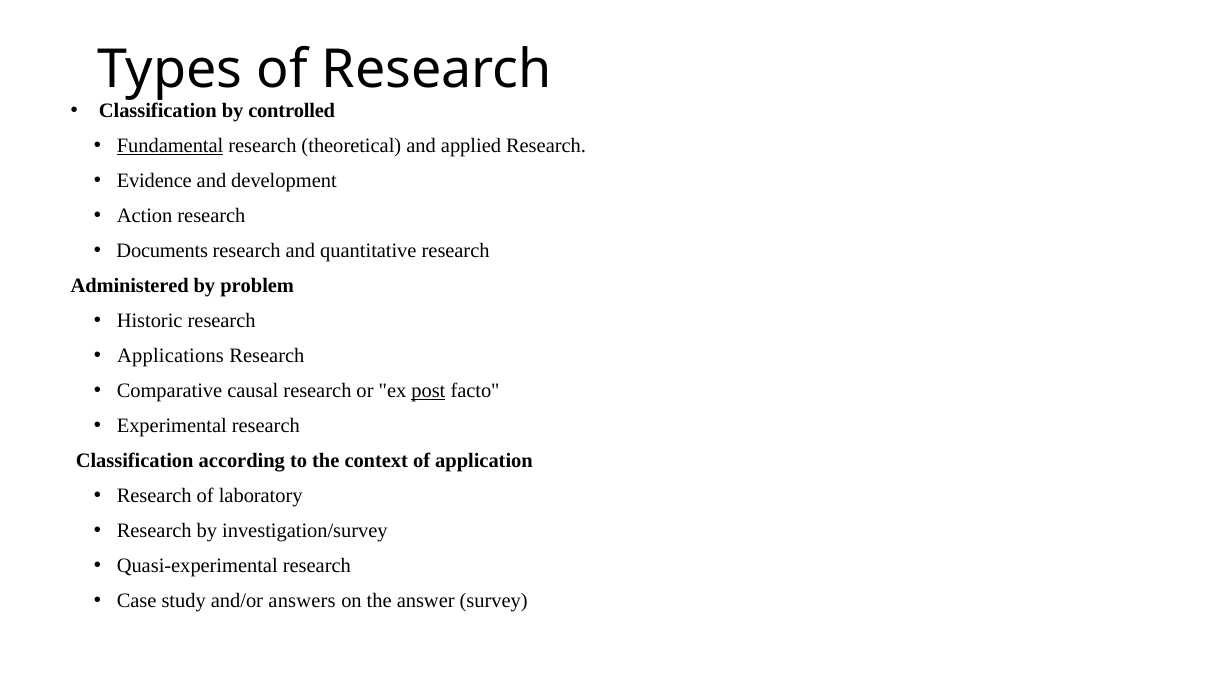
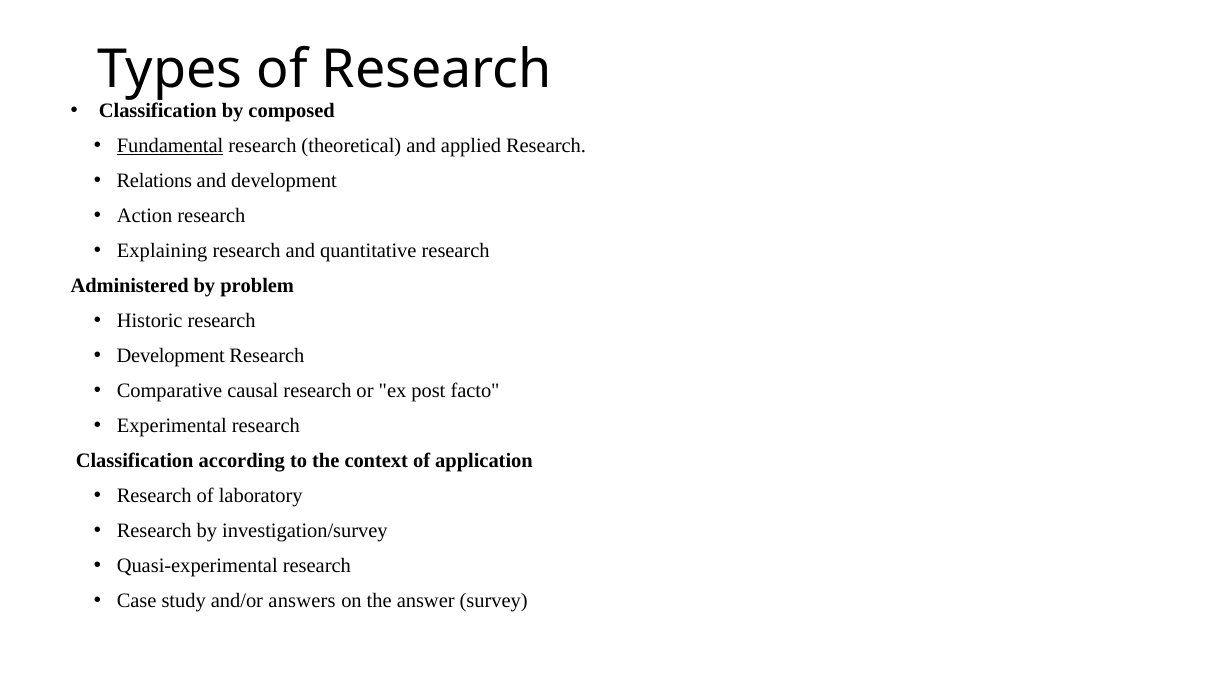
controlled: controlled -> composed
Evidence: Evidence -> Relations
Documents: Documents -> Explaining
Applications at (171, 356): Applications -> Development
post underline: present -> none
